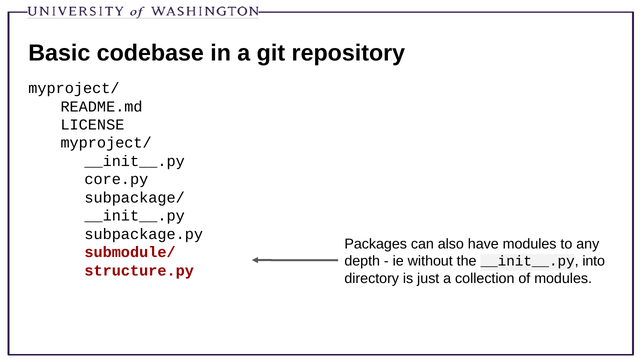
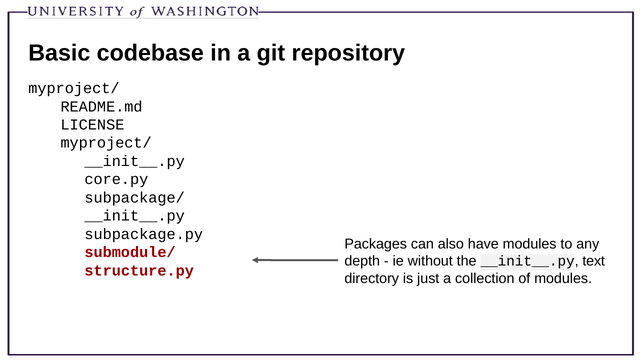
into: into -> text
